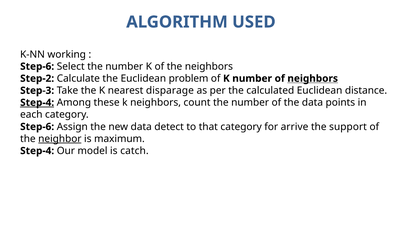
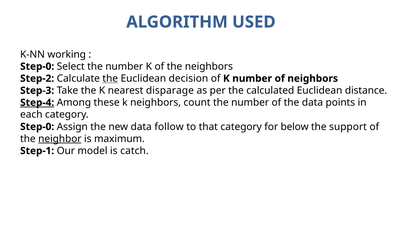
Step-6 at (37, 66): Step-6 -> Step-0
the at (110, 79) underline: none -> present
problem: problem -> decision
neighbors at (313, 79) underline: present -> none
Step-6 at (37, 127): Step-6 -> Step-0
detect: detect -> follow
arrive: arrive -> below
Step-4 at (37, 151): Step-4 -> Step-1
